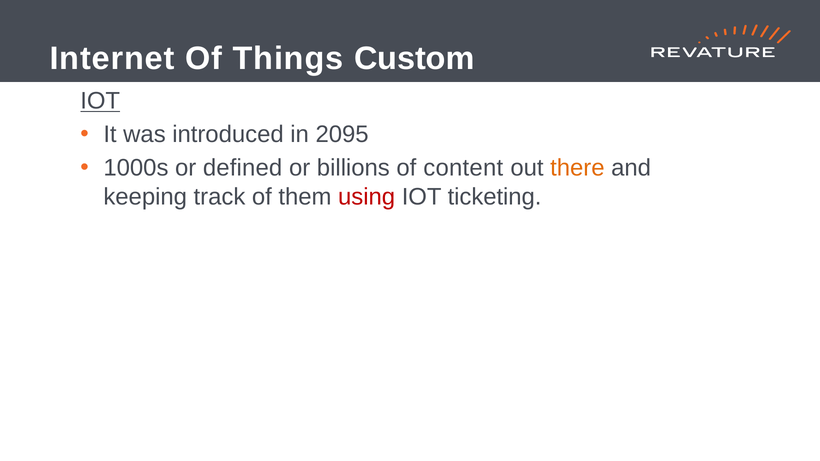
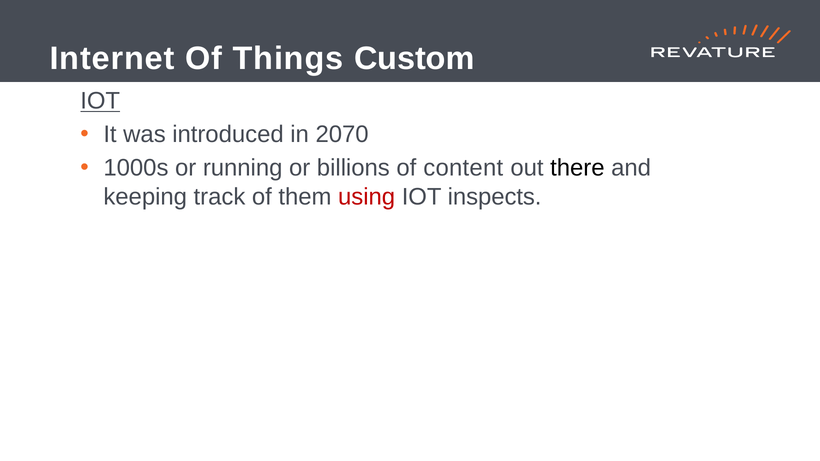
2095: 2095 -> 2070
defined: defined -> running
there colour: orange -> black
ticketing: ticketing -> inspects
